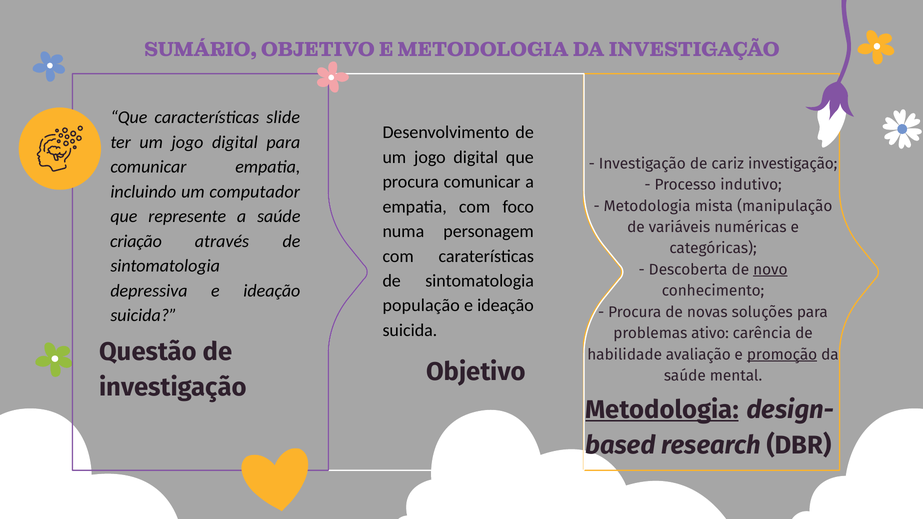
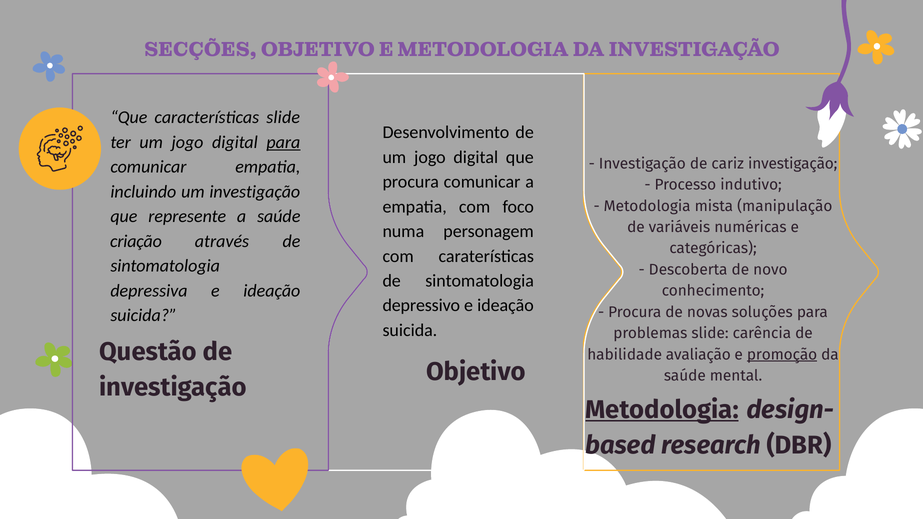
SUMÁRIO: SUMÁRIO -> SECÇÕES
para at (283, 142) underline: none -> present
um computador: computador -> investigação
novo underline: present -> none
população: população -> depressivo
problemas ativo: ativo -> slide
